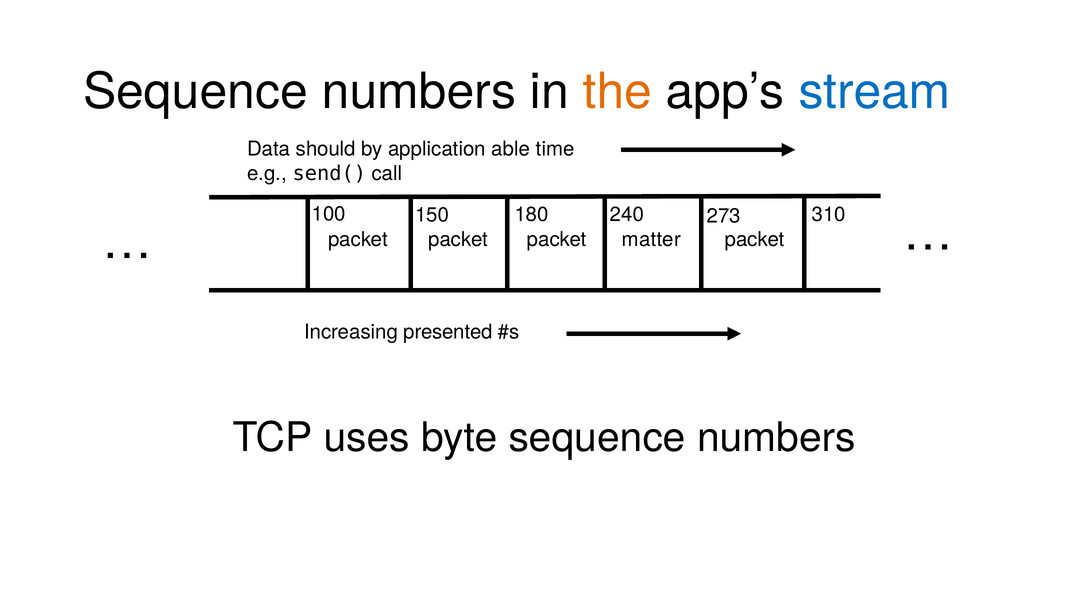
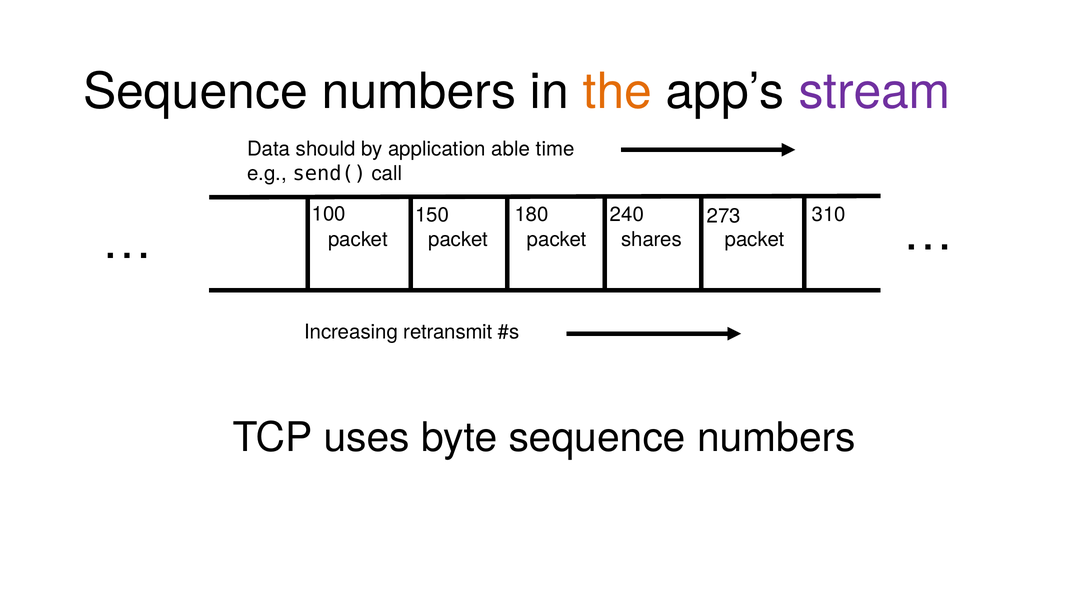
stream colour: blue -> purple
matter: matter -> shares
presented: presented -> retransmit
